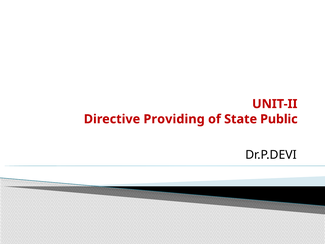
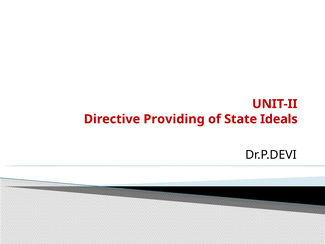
Public: Public -> Ideals
